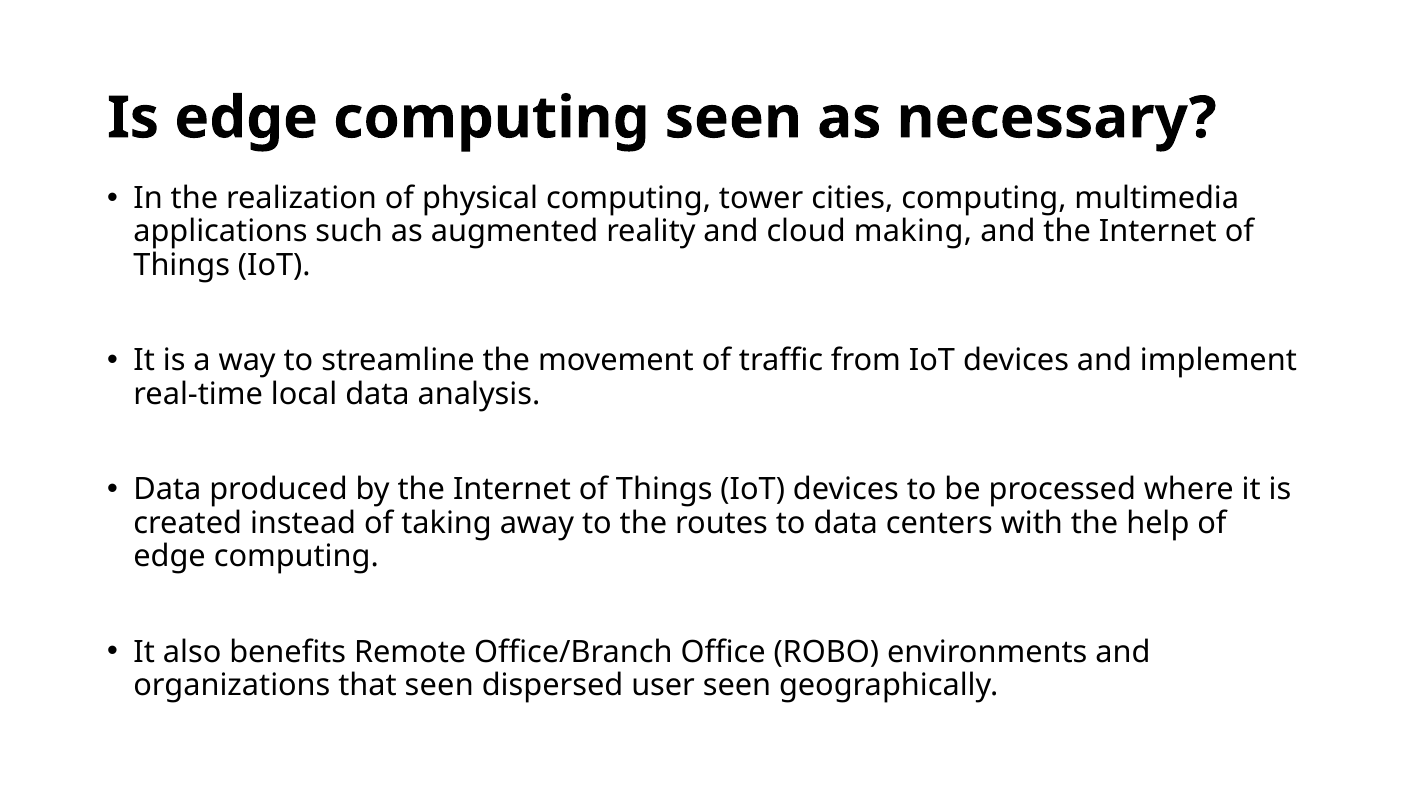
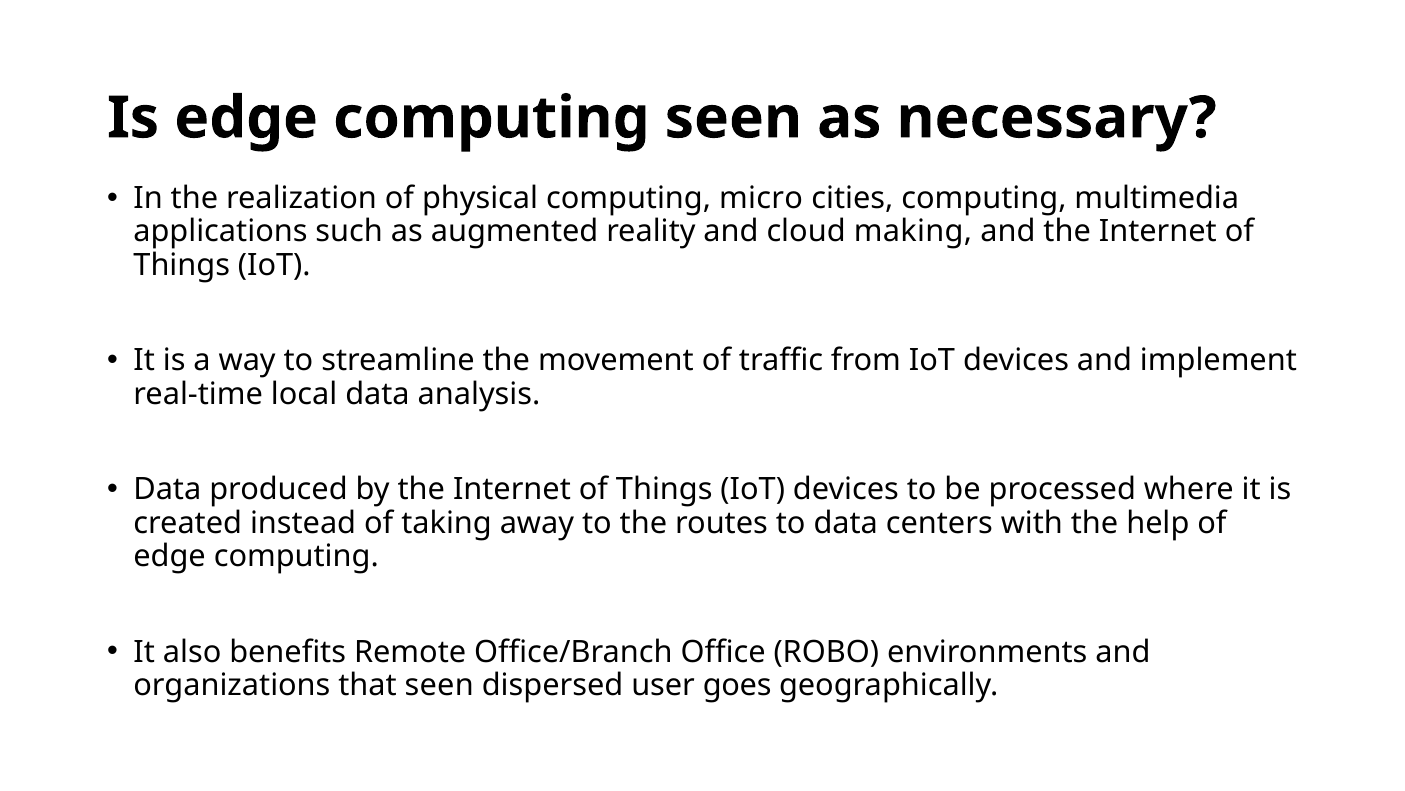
tower: tower -> micro
user seen: seen -> goes
